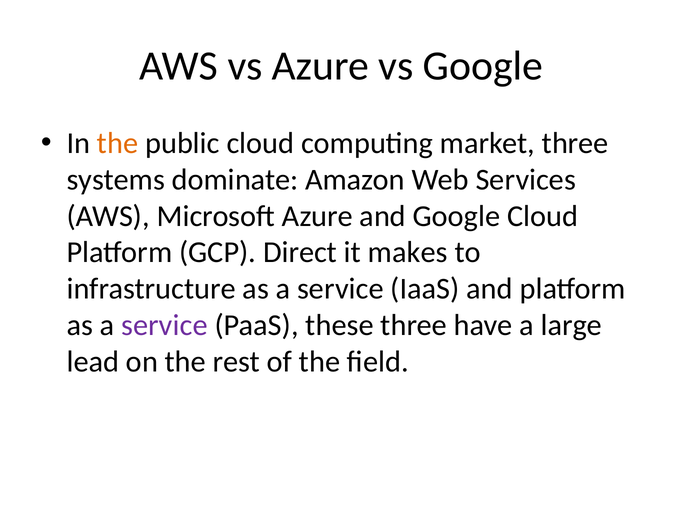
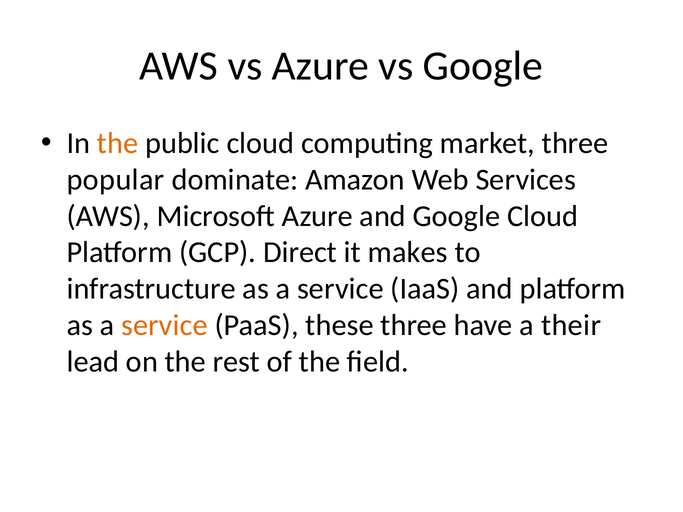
systems: systems -> popular
service at (164, 325) colour: purple -> orange
large: large -> their
